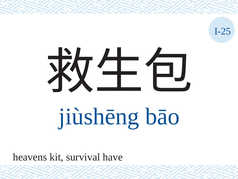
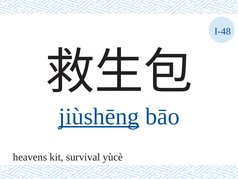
I-25: I-25 -> I-48
jiùshēng underline: none -> present
have: have -> yùcè
